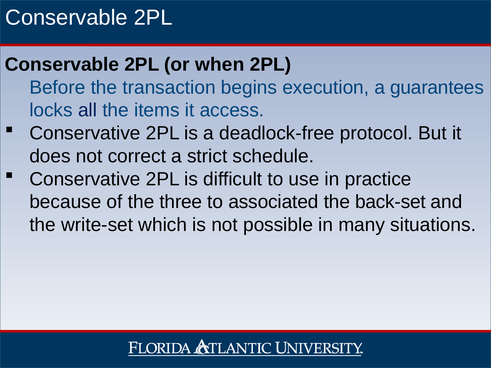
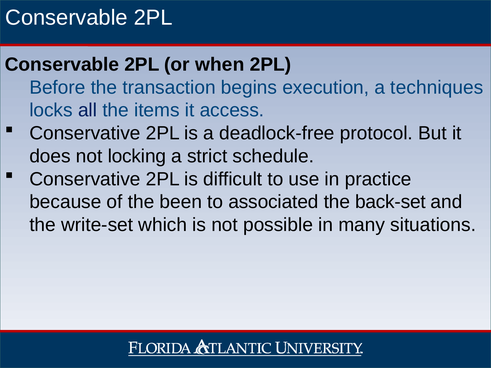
guarantees: guarantees -> techniques
correct: correct -> locking
three: three -> been
